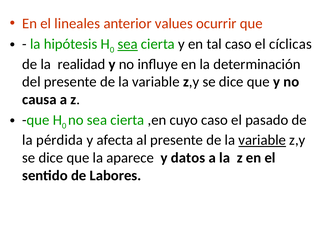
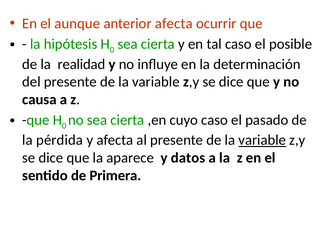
lineales: lineales -> aunque
anterior values: values -> afecta
sea at (128, 44) underline: present -> none
cíclicas: cíclicas -> posible
Labores: Labores -> Primera
